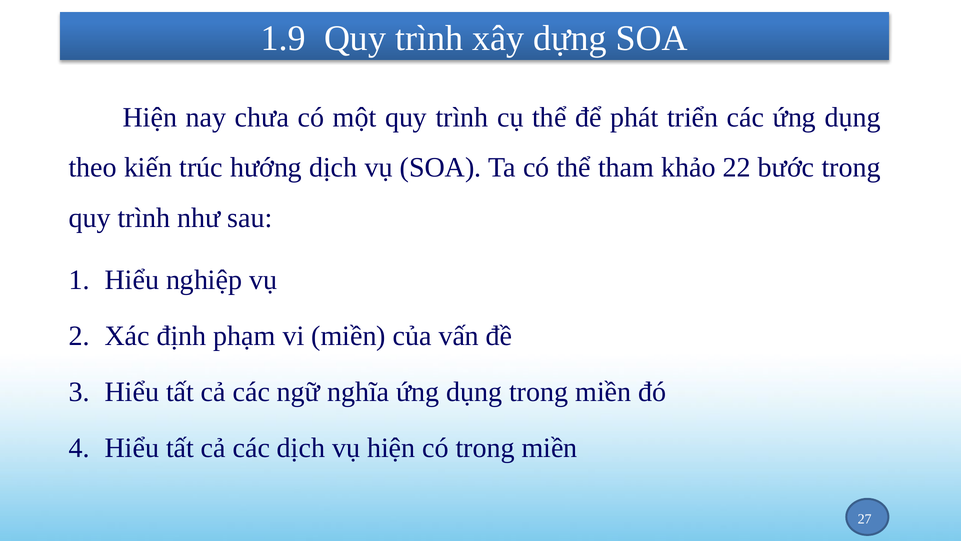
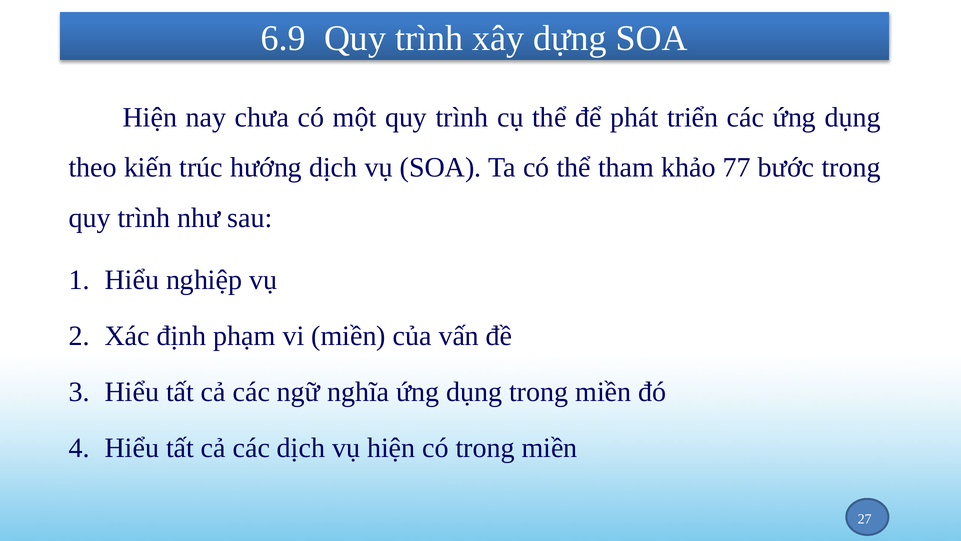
1.9: 1.9 -> 6.9
22: 22 -> 77
